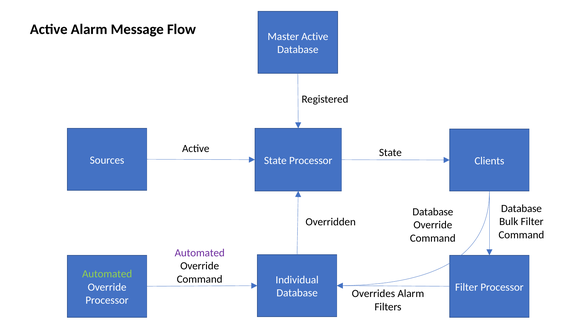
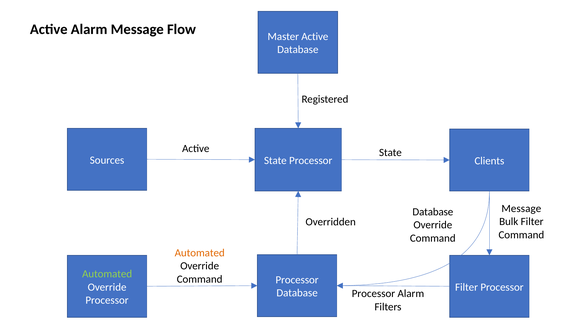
Database at (521, 208): Database -> Message
Automated at (200, 253) colour: purple -> orange
Individual at (297, 280): Individual -> Processor
Overrides at (373, 294): Overrides -> Processor
